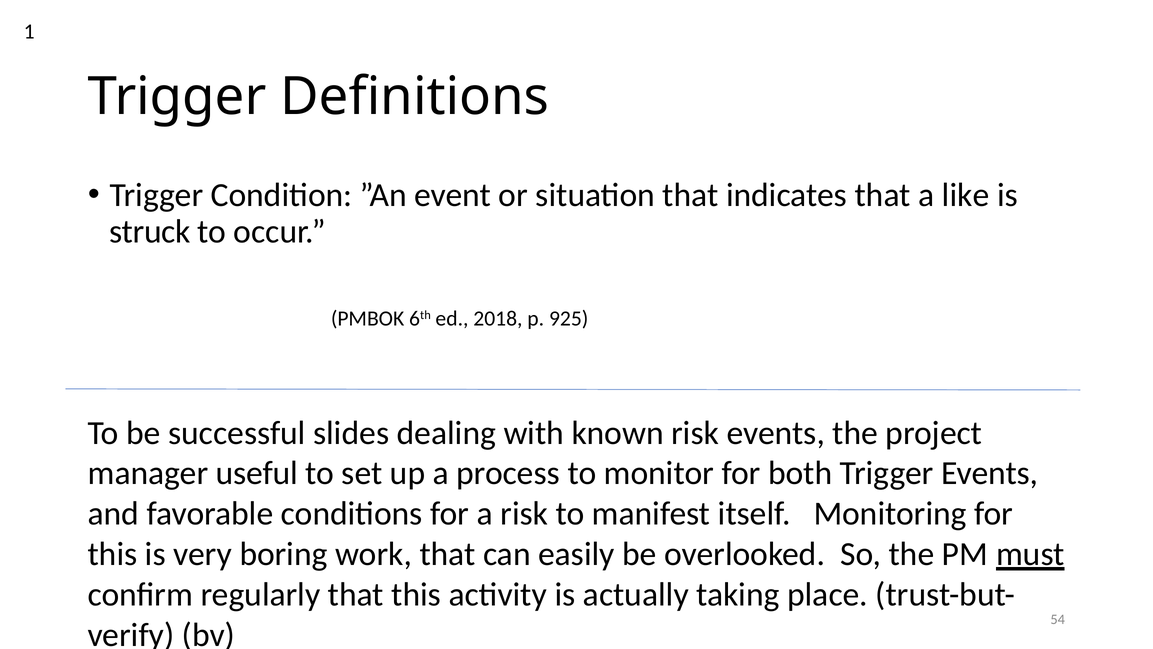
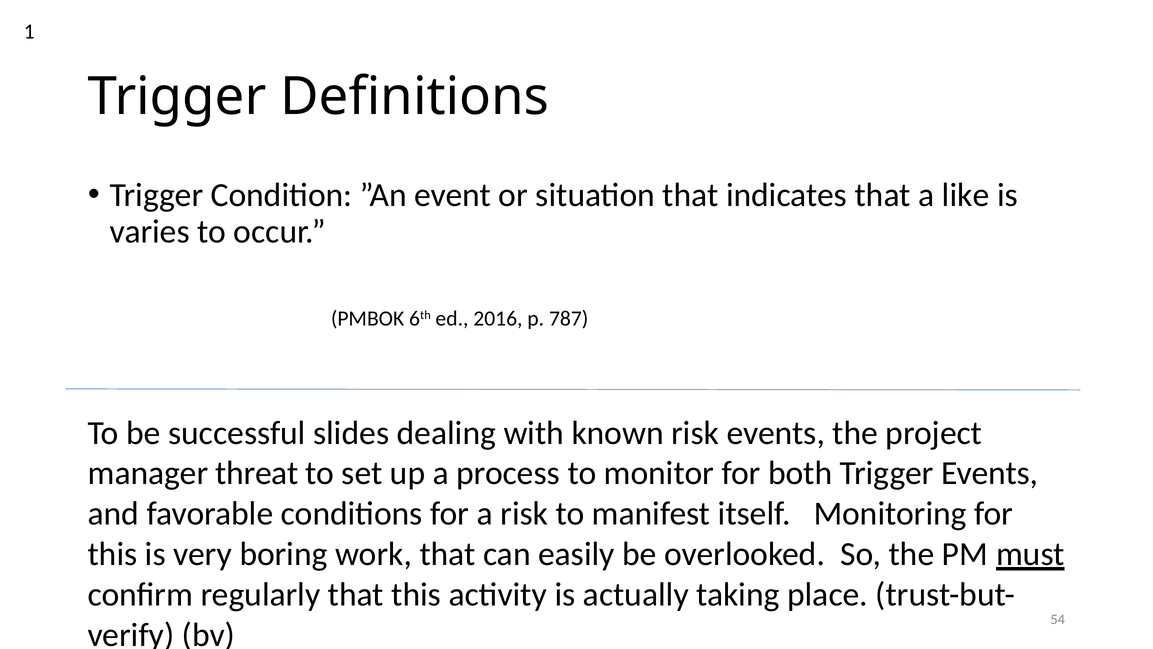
struck: struck -> varies
2018: 2018 -> 2016
925: 925 -> 787
useful: useful -> threat
